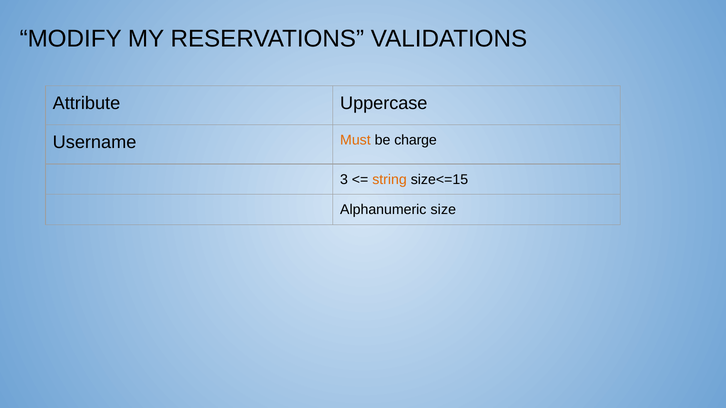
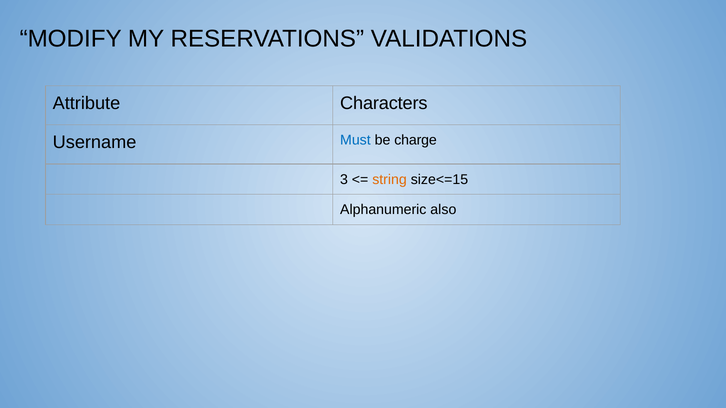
Uppercase: Uppercase -> Characters
Must colour: orange -> blue
size: size -> also
